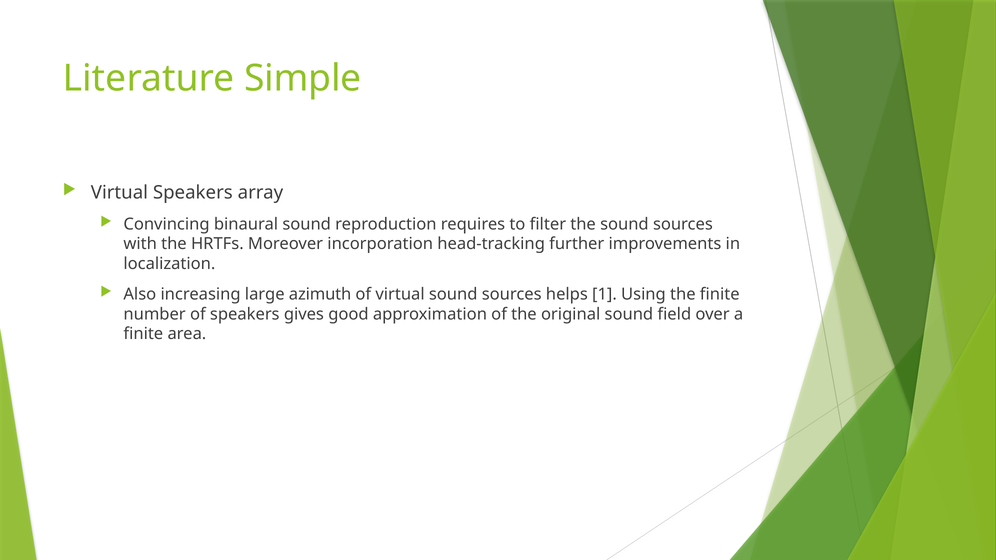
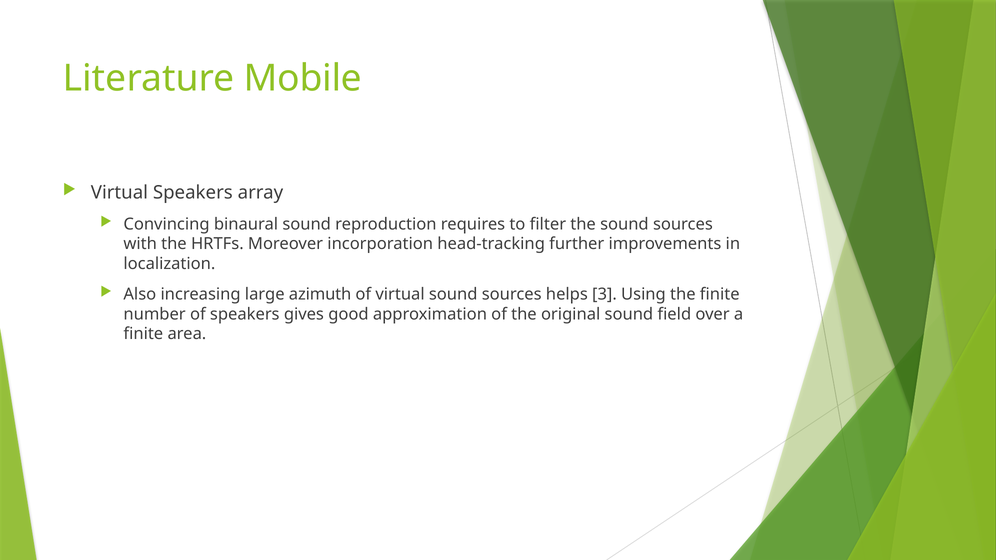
Simple: Simple -> Mobile
1: 1 -> 3
